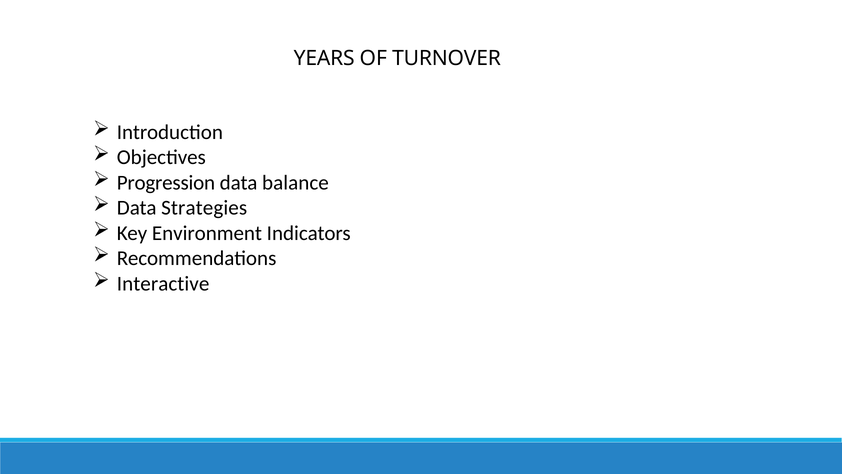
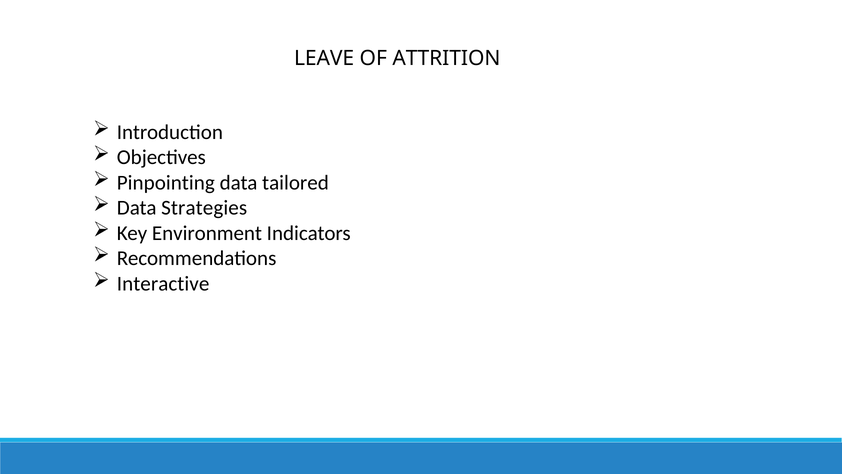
YEARS: YEARS -> LEAVE
TURNOVER: TURNOVER -> ATTRITION
Progression: Progression -> Pinpointing
balance: balance -> tailored
